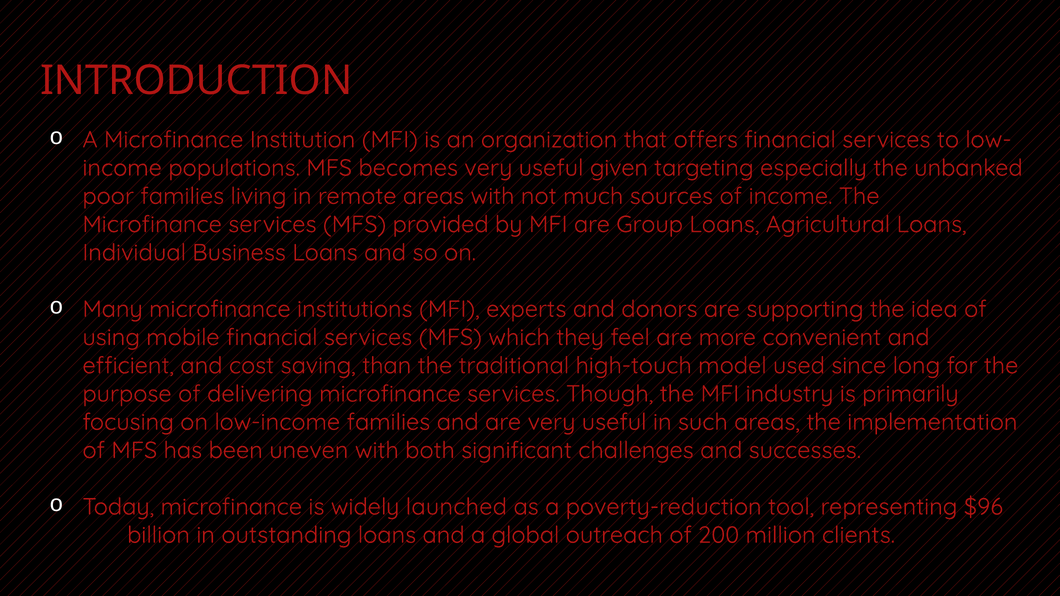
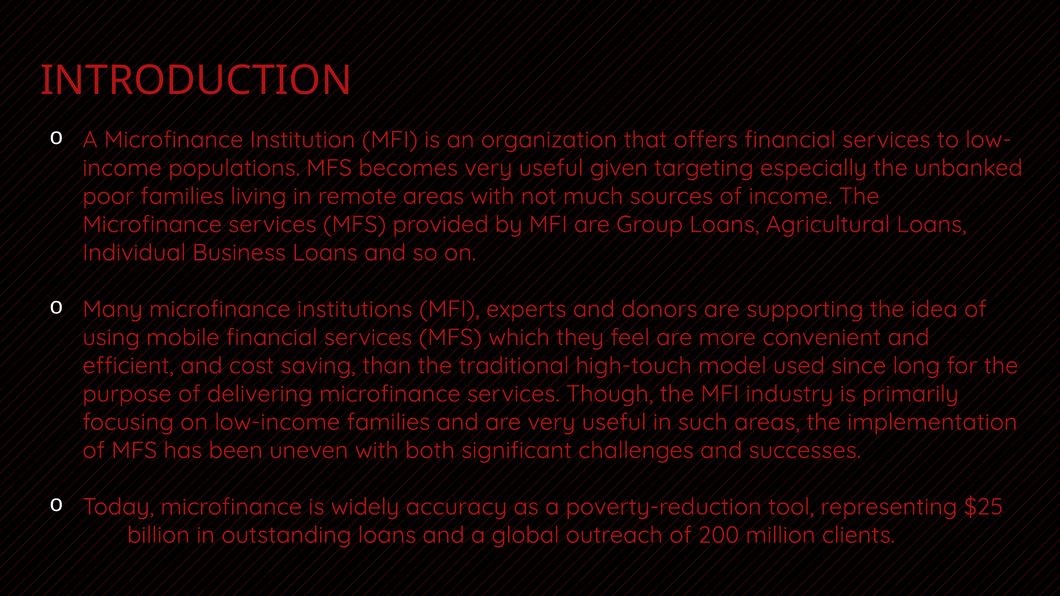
launched: launched -> accuracy
$96: $96 -> $25
